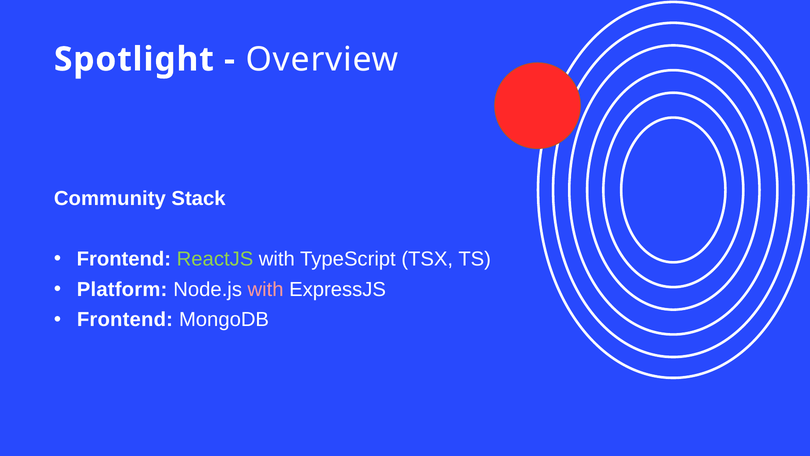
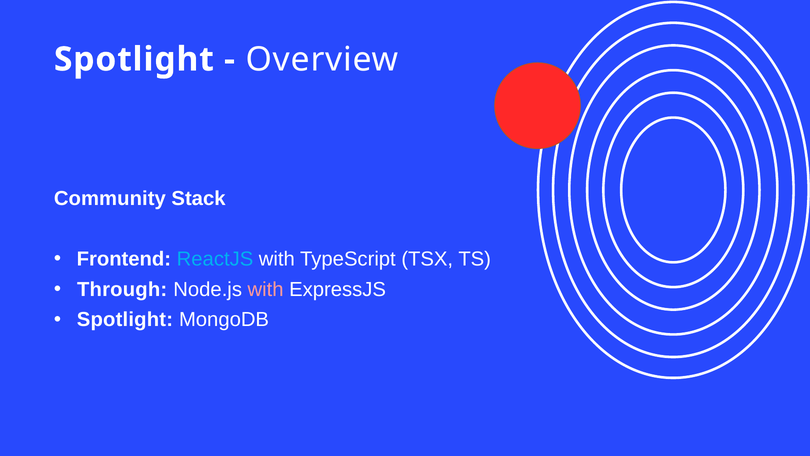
ReactJS colour: light green -> light blue
Platform: Platform -> Through
Frontend at (125, 319): Frontend -> Spotlight
